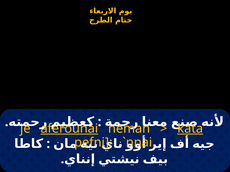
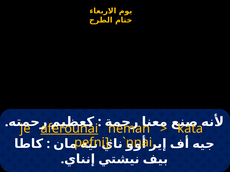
kata underline: present -> none
